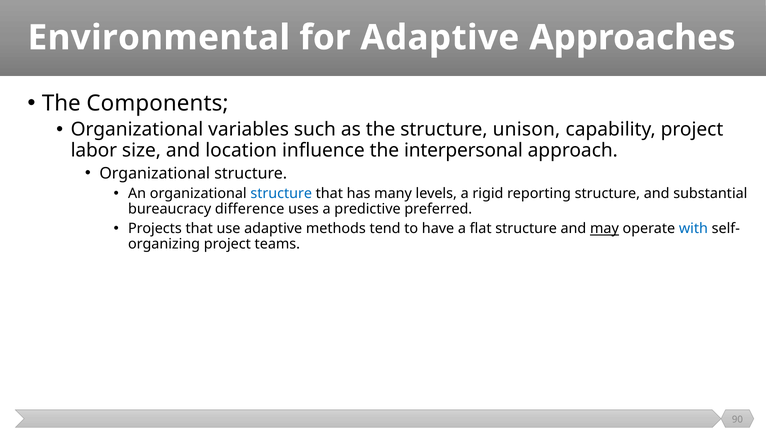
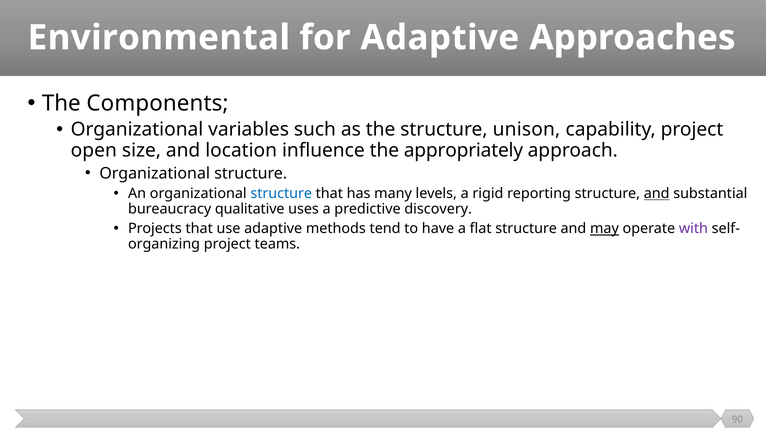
labor: labor -> open
interpersonal: interpersonal -> appropriately
and at (657, 194) underline: none -> present
difference: difference -> qualitative
preferred: preferred -> discovery
with colour: blue -> purple
